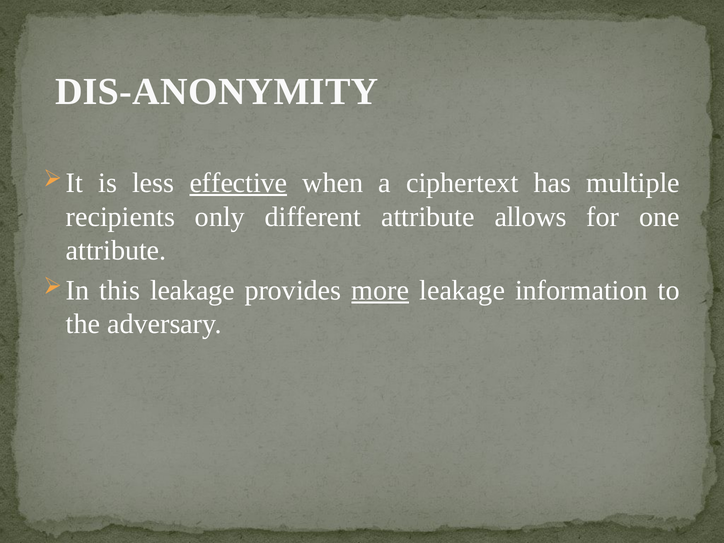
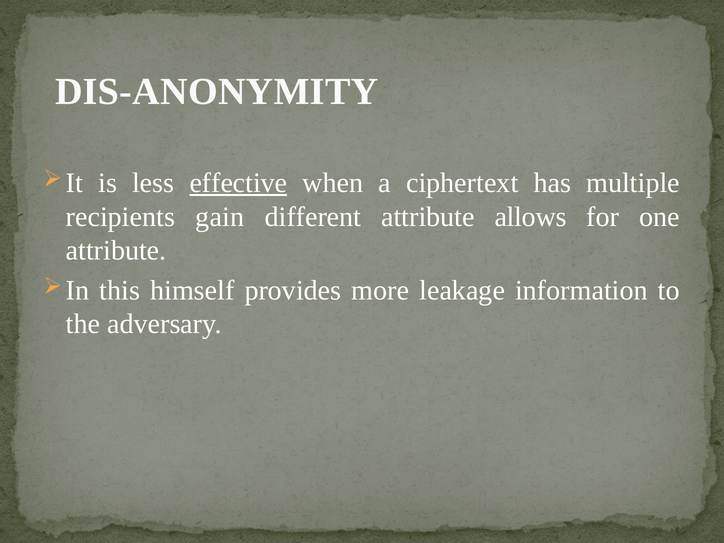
only: only -> gain
this leakage: leakage -> himself
more underline: present -> none
